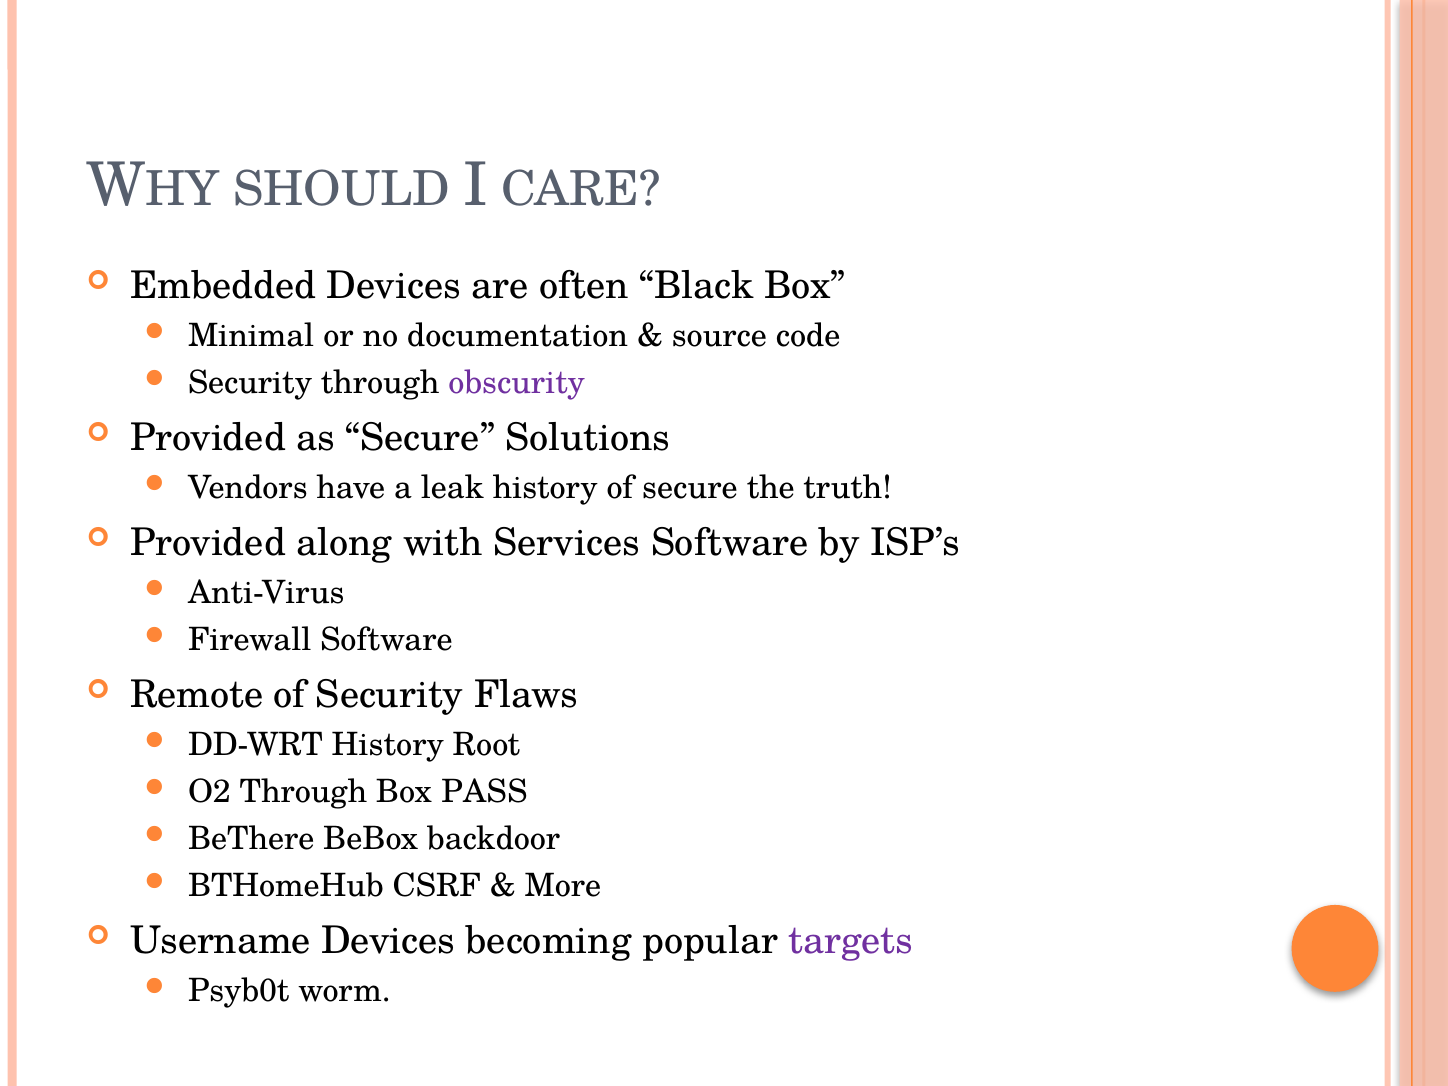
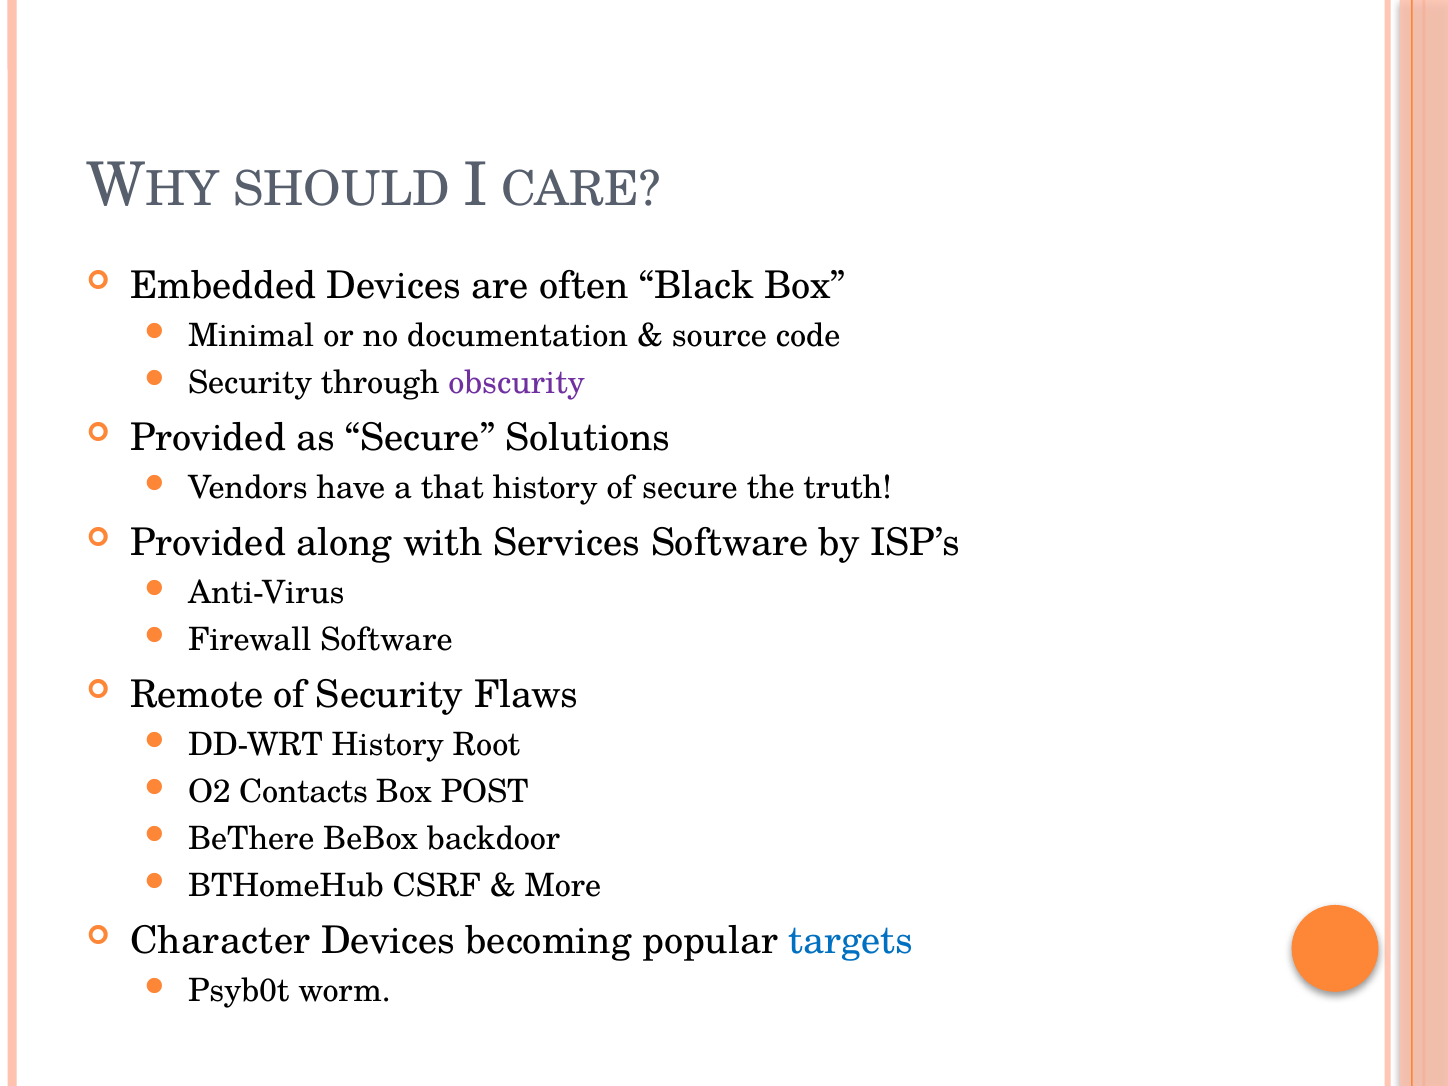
leak: leak -> that
O2 Through: Through -> Contacts
PASS: PASS -> POST
Username: Username -> Character
targets colour: purple -> blue
